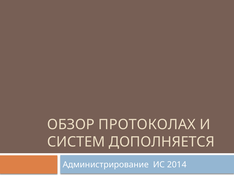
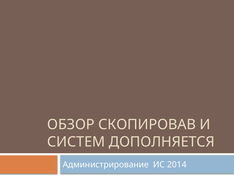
ПРОТОКОЛАХ: ПРОТОКОЛАХ -> СКОПИРОВАВ
